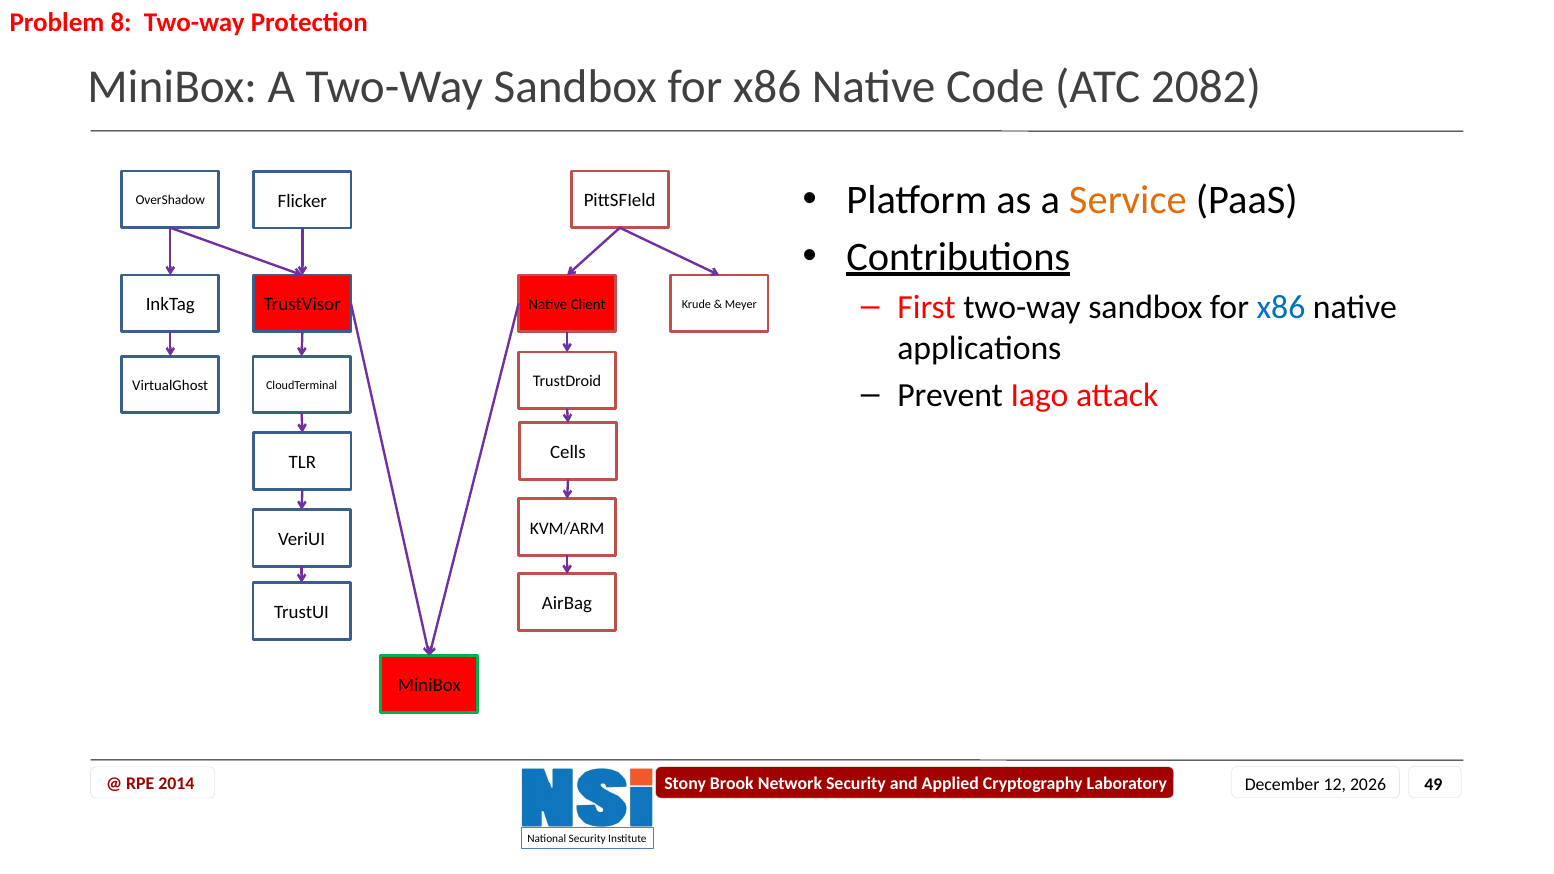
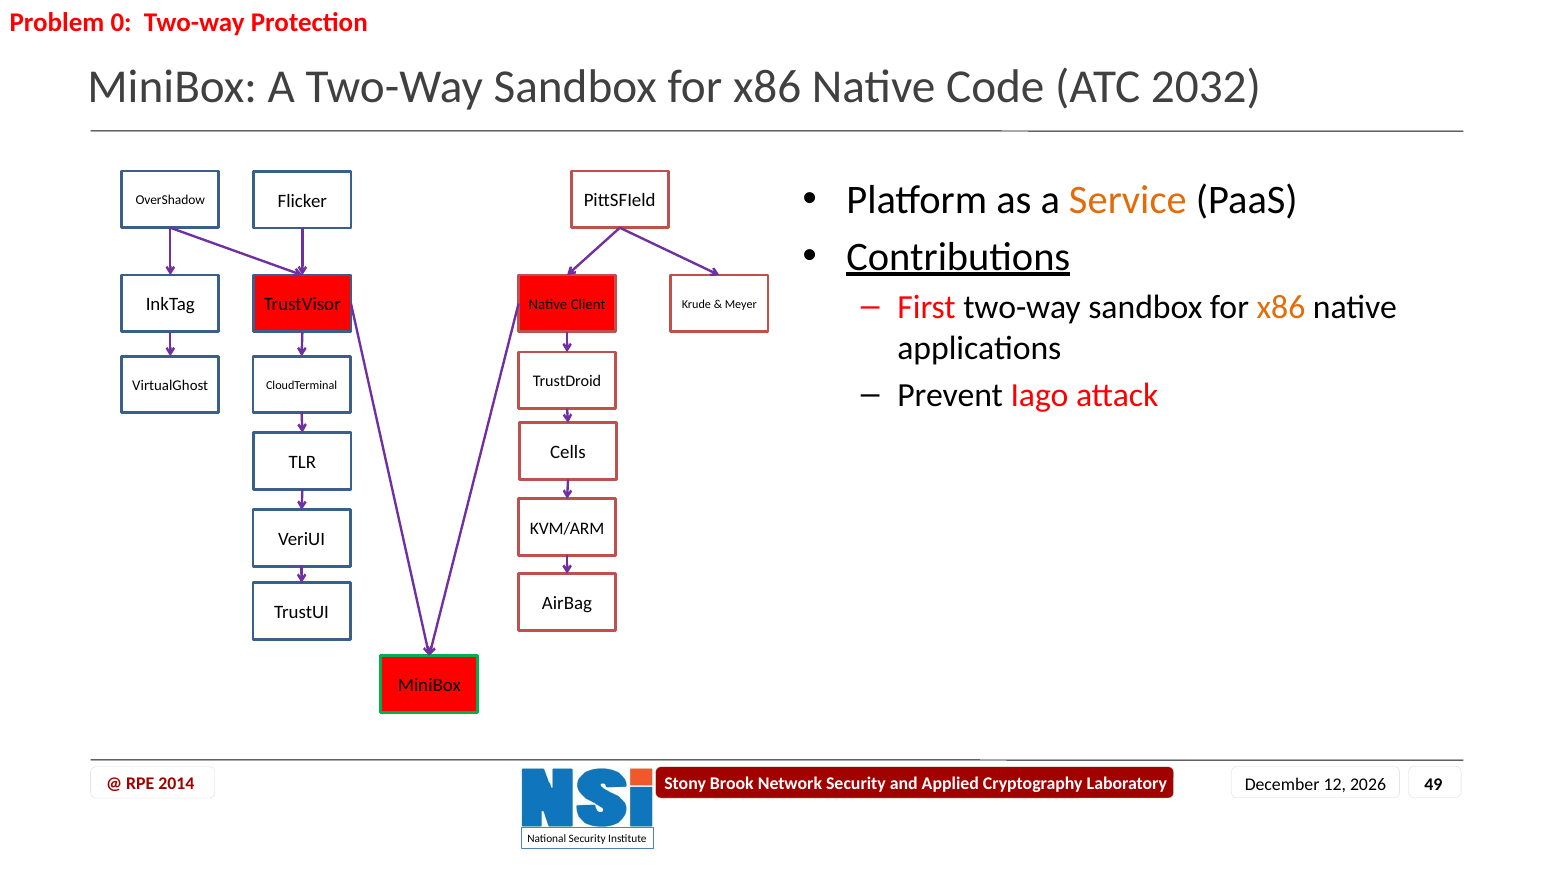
8: 8 -> 0
2082: 2082 -> 2032
x86 at (1281, 308) colour: blue -> orange
